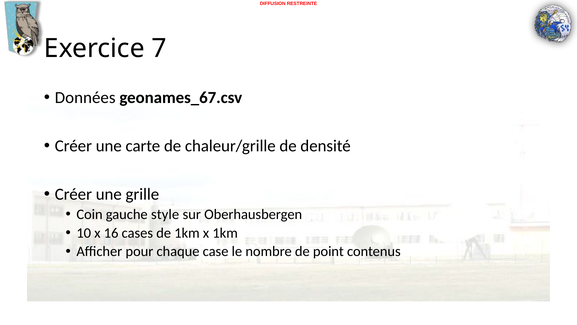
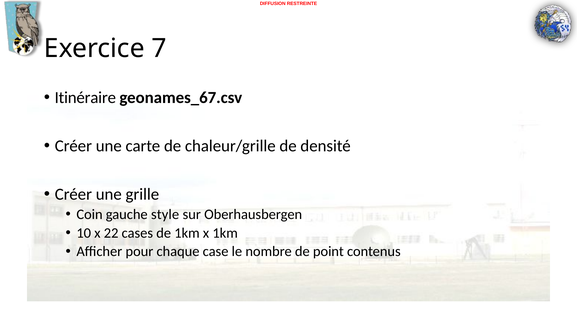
Données: Données -> Itinéraire
16: 16 -> 22
